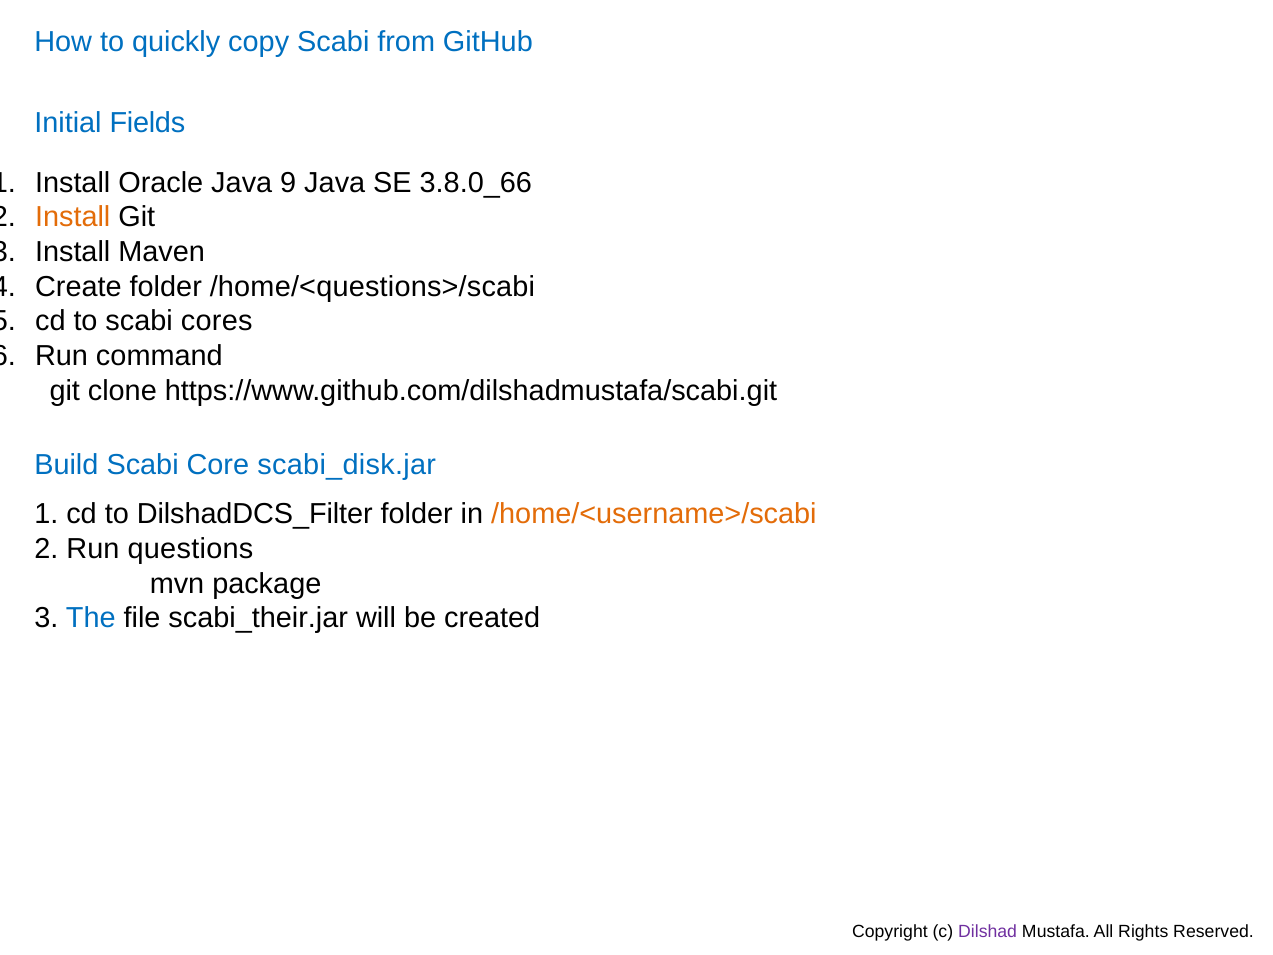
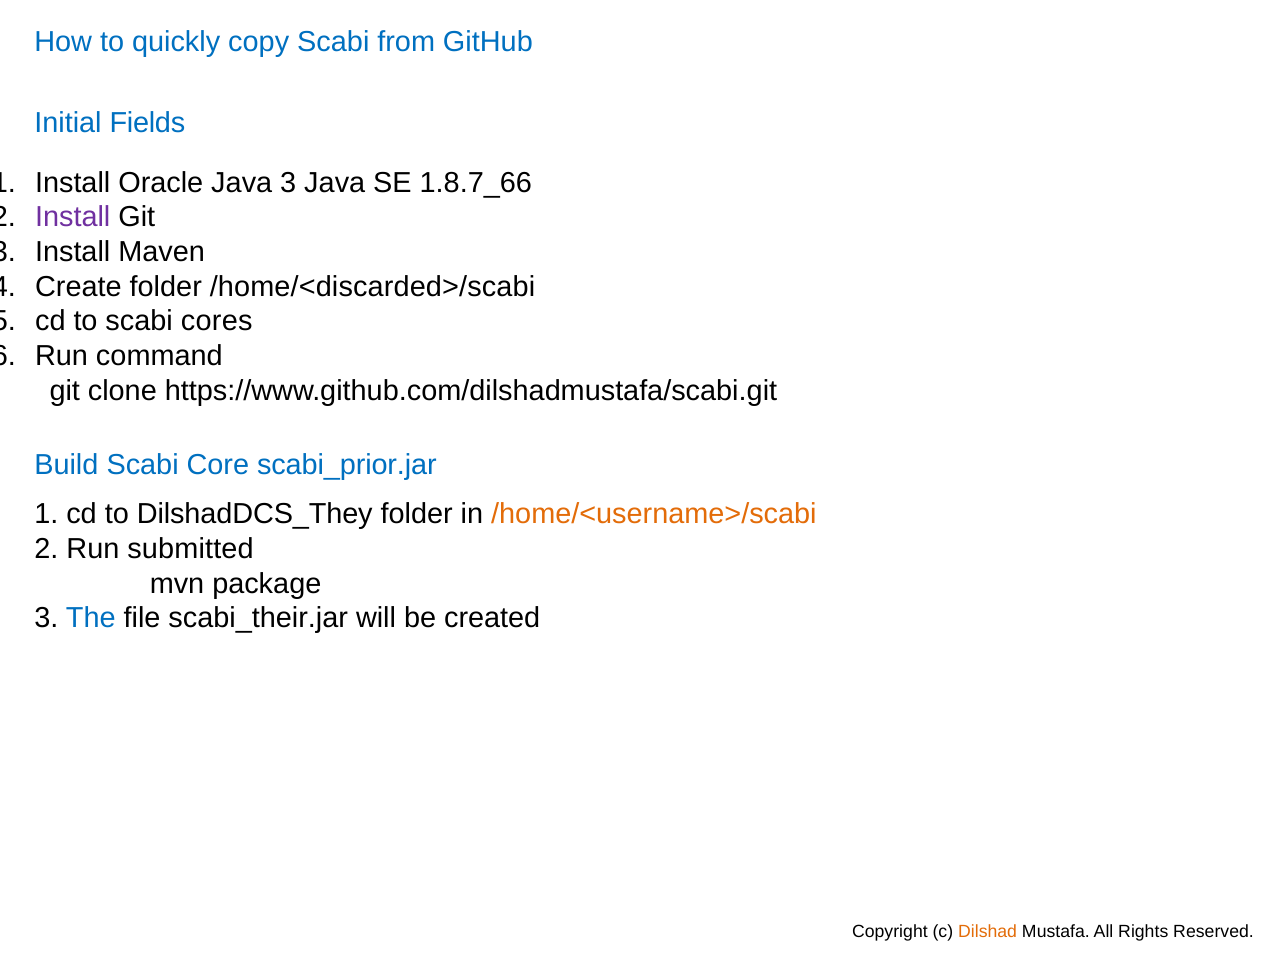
Java 9: 9 -> 3
3.8.0_66: 3.8.0_66 -> 1.8.7_66
Install at (73, 217) colour: orange -> purple
/home/<questions>/scabi: /home/<questions>/scabi -> /home/<discarded>/scabi
scabi_disk.jar: scabi_disk.jar -> scabi_prior.jar
DilshadDCS_Filter: DilshadDCS_Filter -> DilshadDCS_They
questions: questions -> submitted
Dilshad colour: purple -> orange
